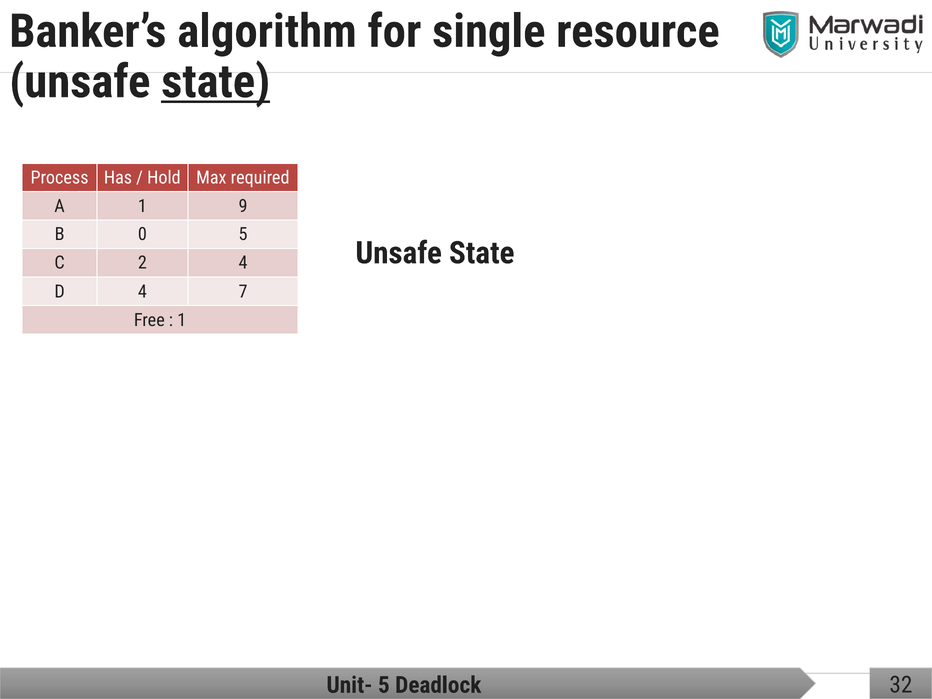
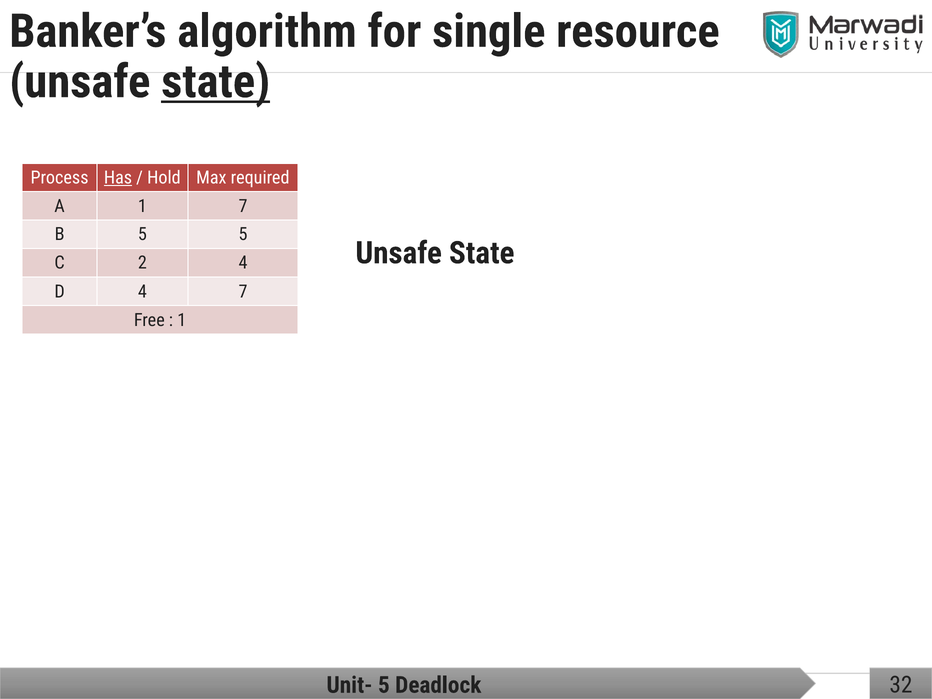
Has underline: none -> present
1 9: 9 -> 7
B 0: 0 -> 5
